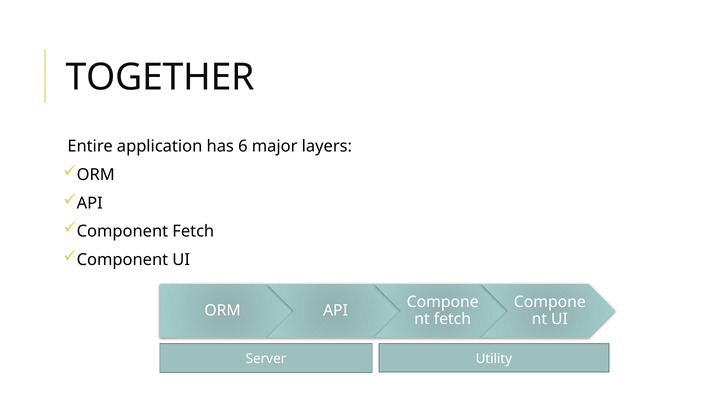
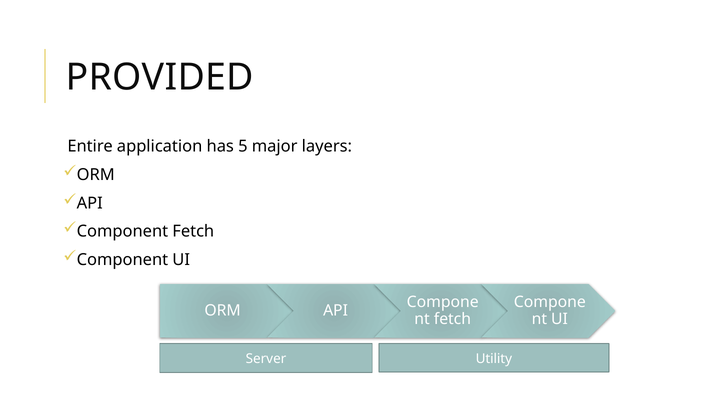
TOGETHER: TOGETHER -> PROVIDED
6: 6 -> 5
